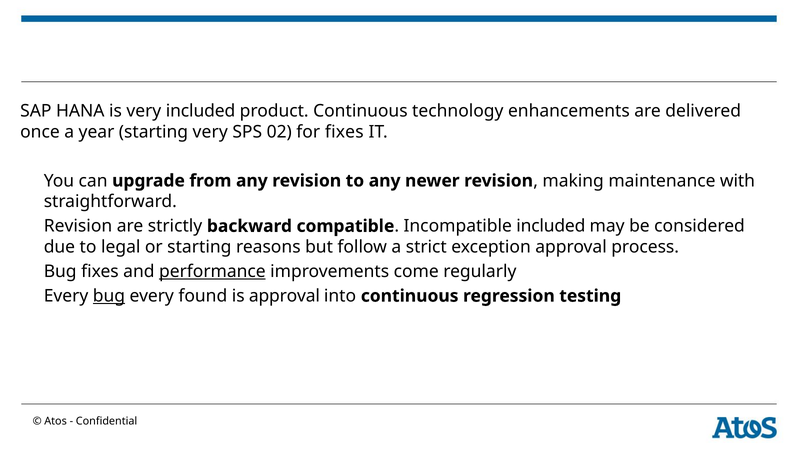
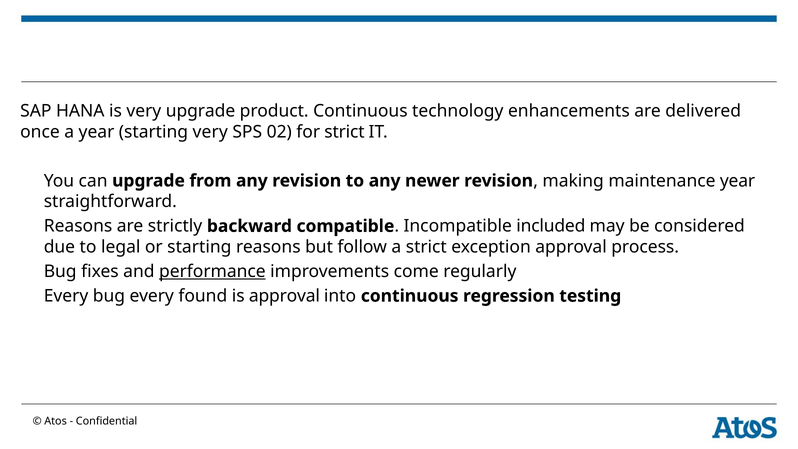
very included: included -> upgrade
for fixes: fixes -> strict
maintenance with: with -> year
Revision at (78, 226): Revision -> Reasons
bug at (109, 296) underline: present -> none
